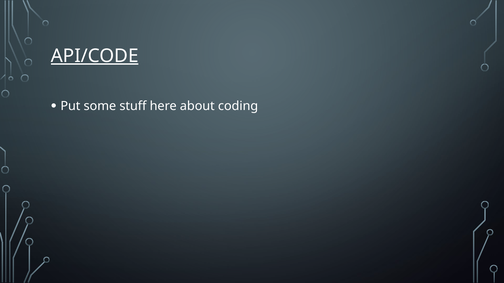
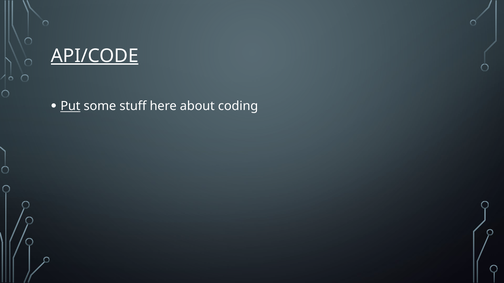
Put underline: none -> present
